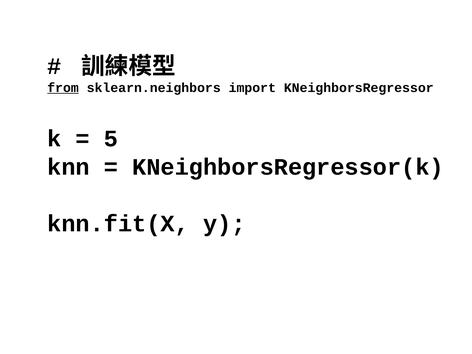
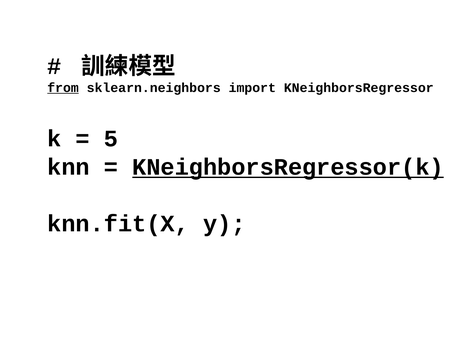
KNeighborsRegressor(k underline: none -> present
